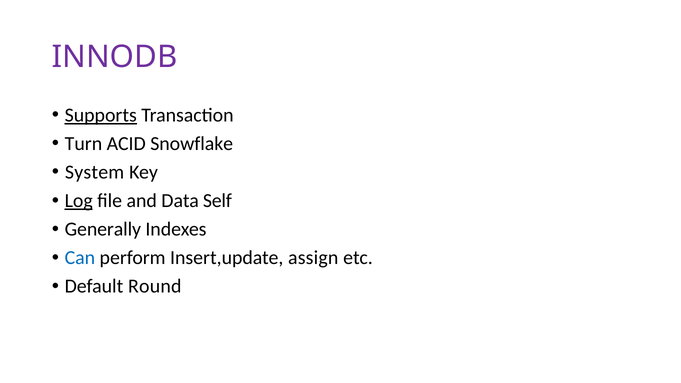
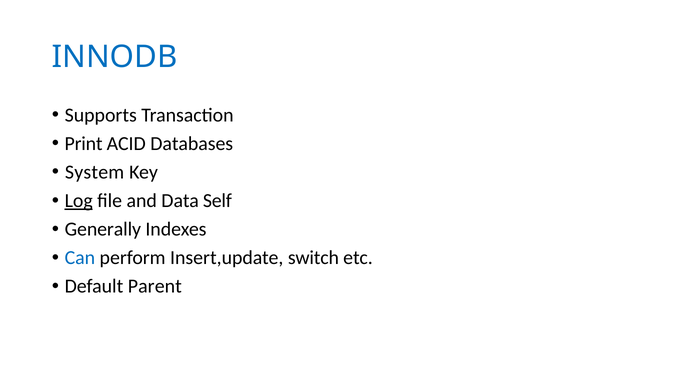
INNODB colour: purple -> blue
Supports underline: present -> none
Turn: Turn -> Print
Snowflake: Snowflake -> Databases
assign: assign -> switch
Round: Round -> Parent
